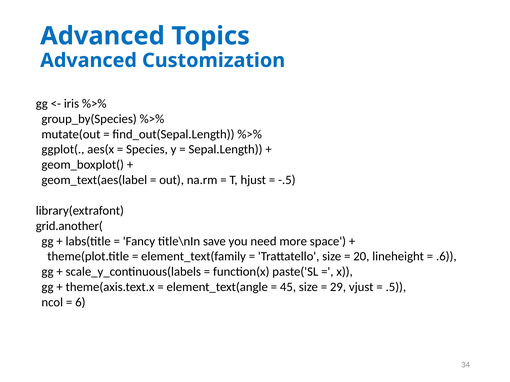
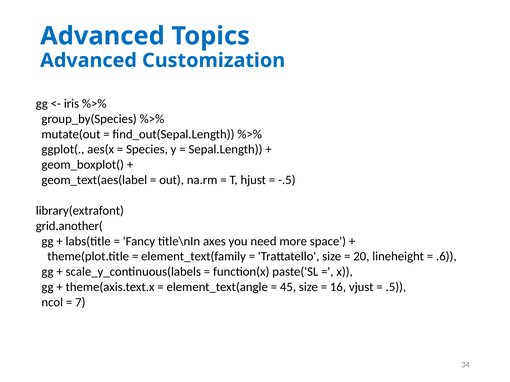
save: save -> axes
29: 29 -> 16
6: 6 -> 7
